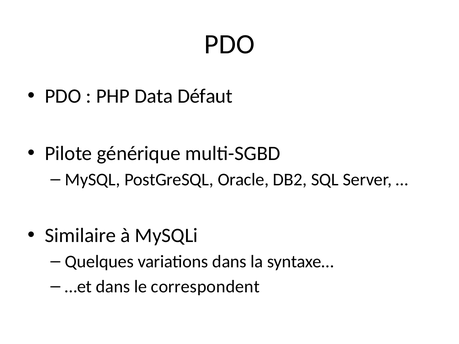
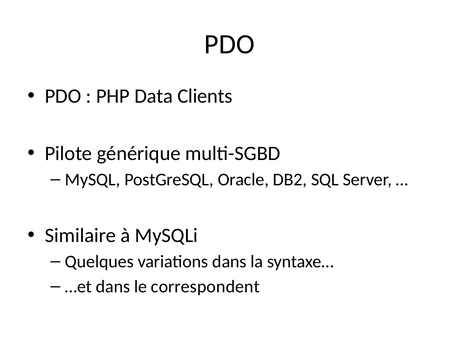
Défaut: Défaut -> Clients
